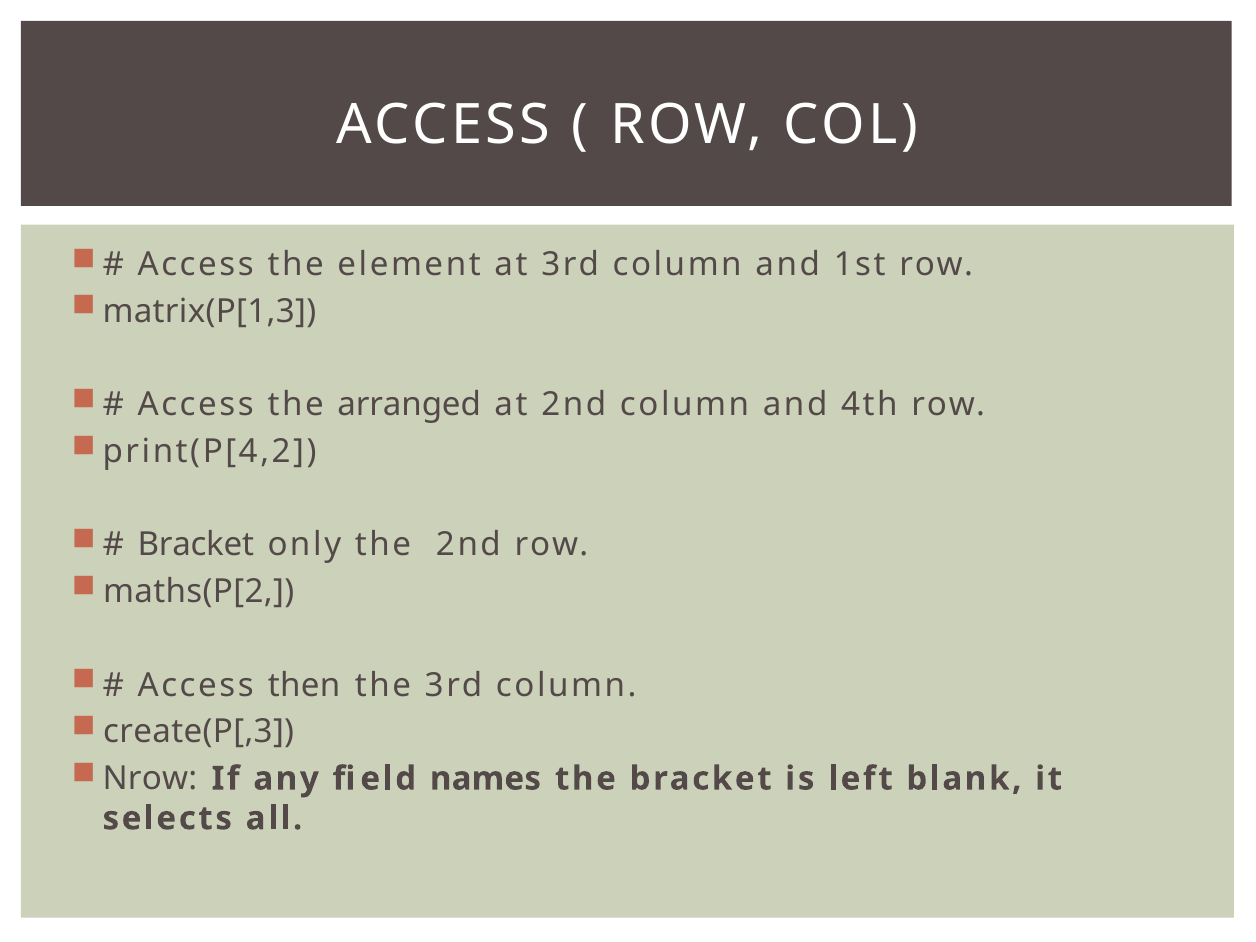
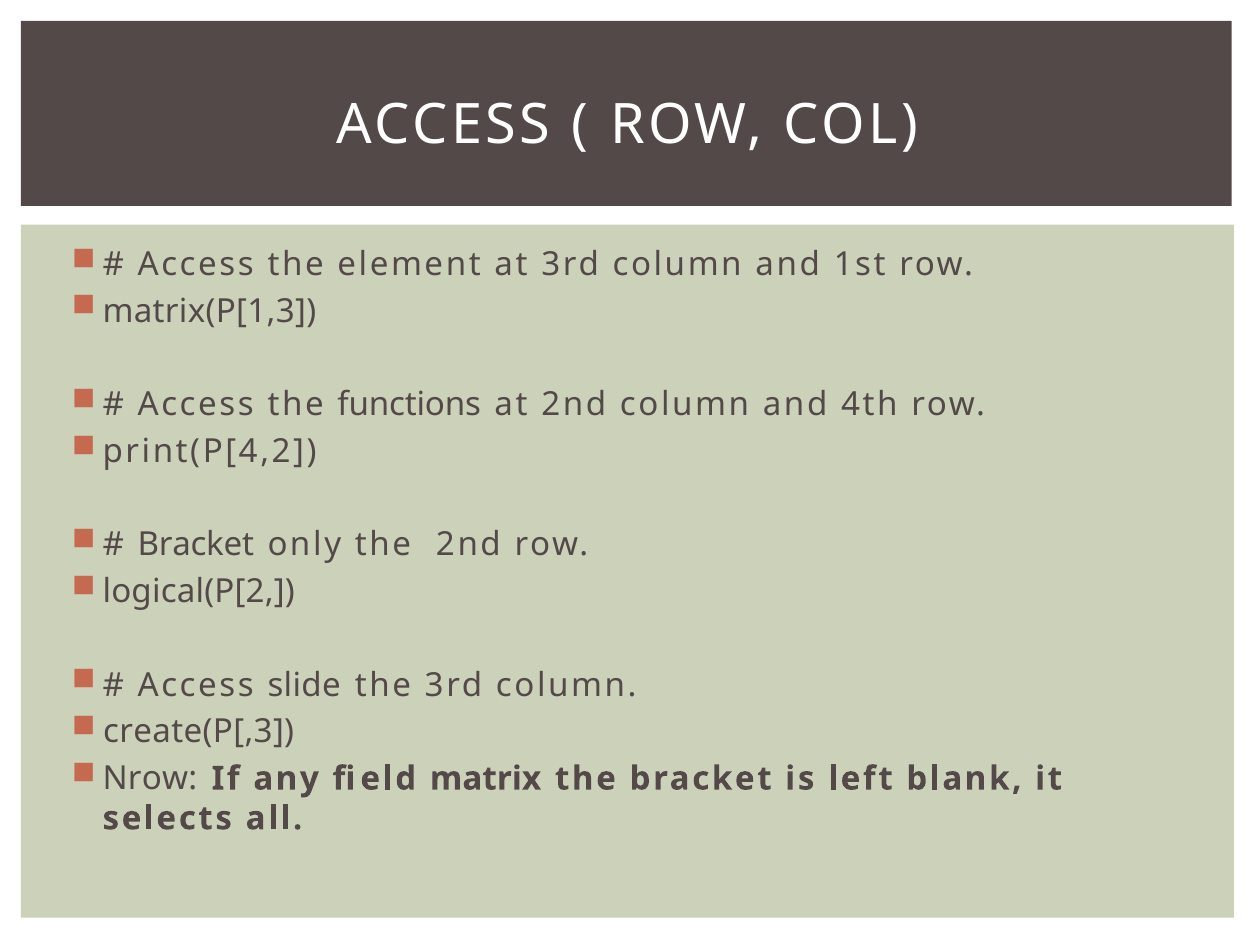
arranged: arranged -> functions
maths(P[2: maths(P[2 -> logical(P[2
then: then -> slide
names: names -> matrix
